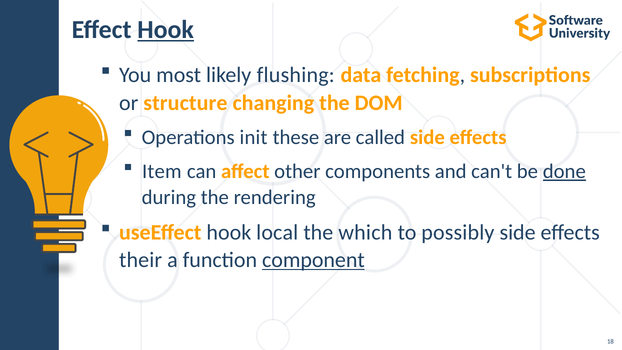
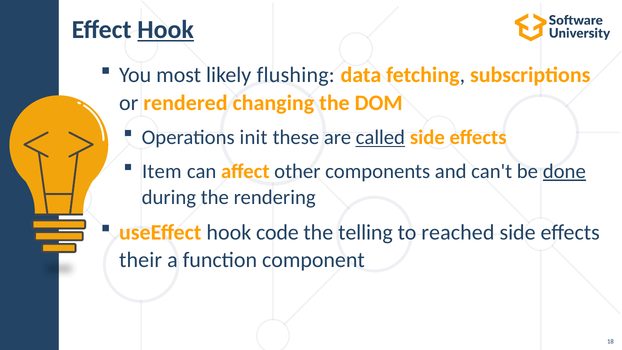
structure: structure -> rendered
called underline: none -> present
local: local -> code
which: which -> telling
possibly: possibly -> reached
component underline: present -> none
